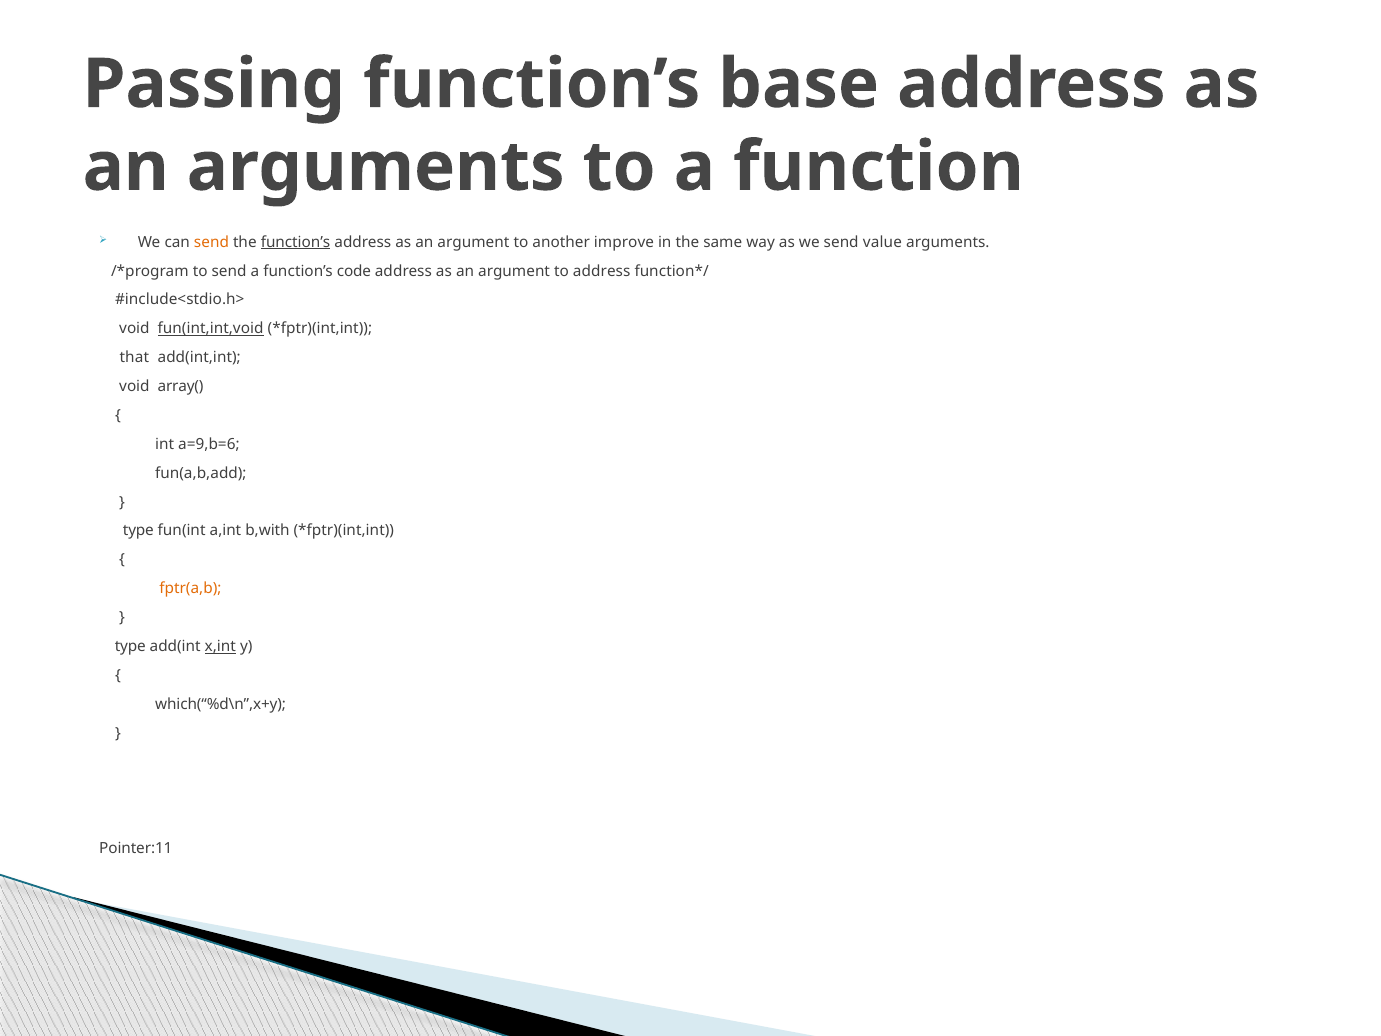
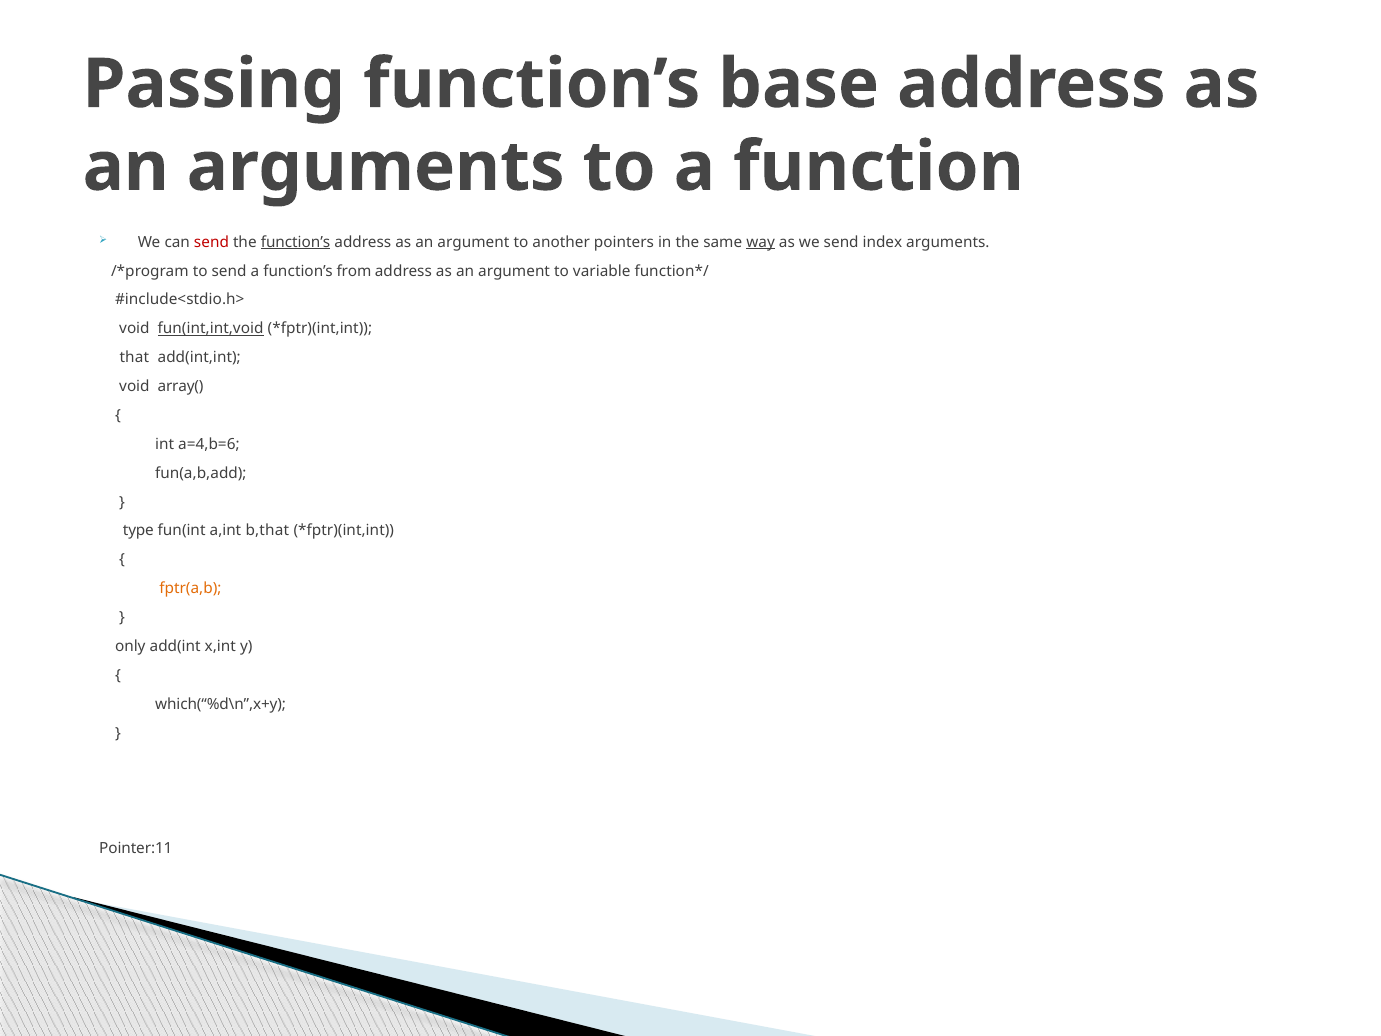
send at (211, 242) colour: orange -> red
improve: improve -> pointers
way underline: none -> present
value: value -> index
code: code -> from
to address: address -> variable
a=9,b=6: a=9,b=6 -> a=4,b=6
b,with: b,with -> b,that
type at (130, 646): type -> only
x,int underline: present -> none
